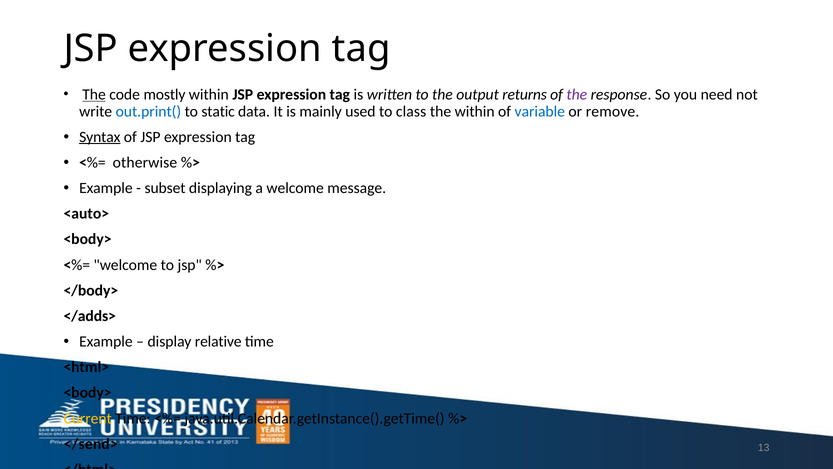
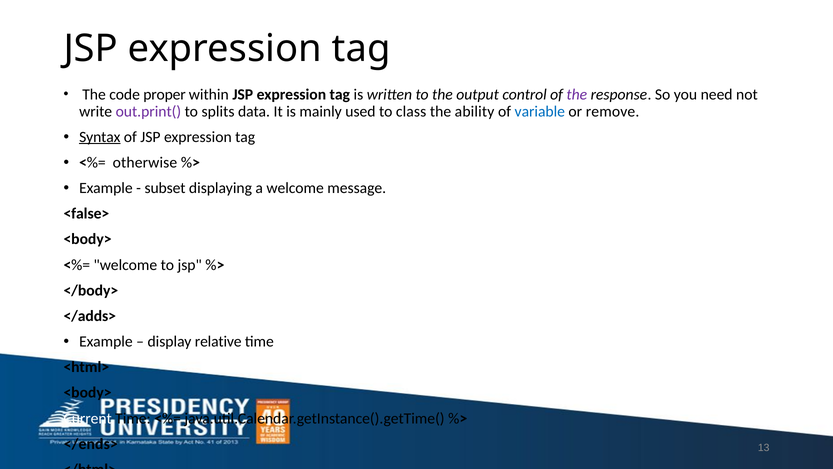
The at (94, 94) underline: present -> none
mostly: mostly -> proper
returns: returns -> control
out.print( colour: blue -> purple
static: static -> splits
the within: within -> ability
<auto>: <auto> -> <false>
Current colour: yellow -> white
</send>: </send> -> </ends>
